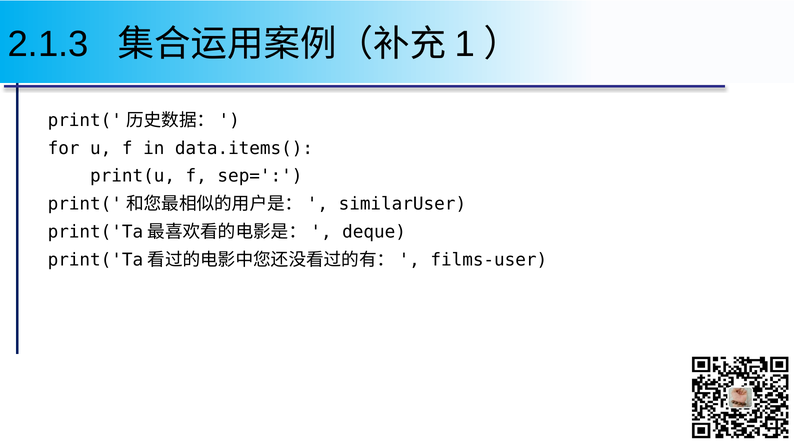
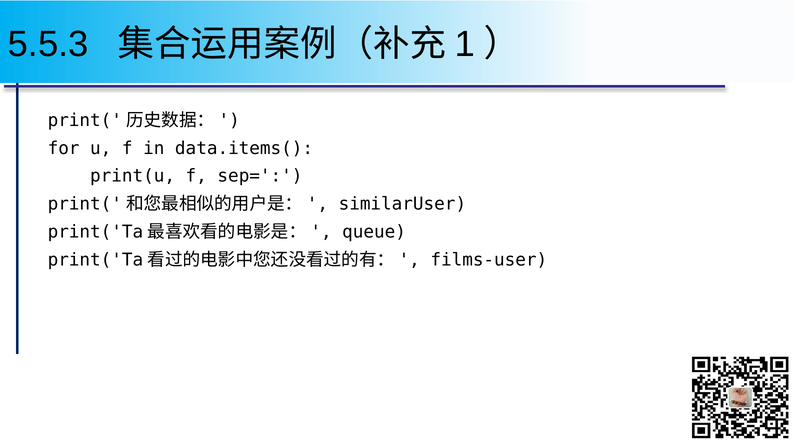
2.1.3: 2.1.3 -> 5.5.3
deque: deque -> queue
